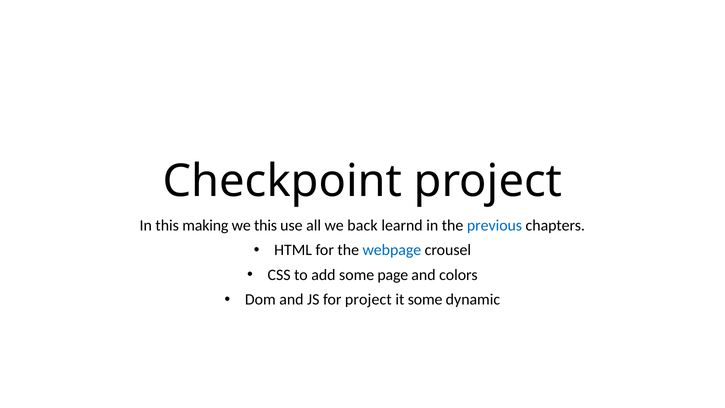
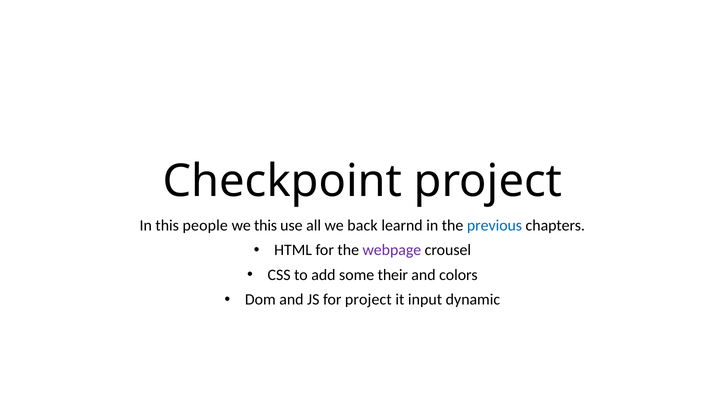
making: making -> people
webpage colour: blue -> purple
page: page -> their
it some: some -> input
